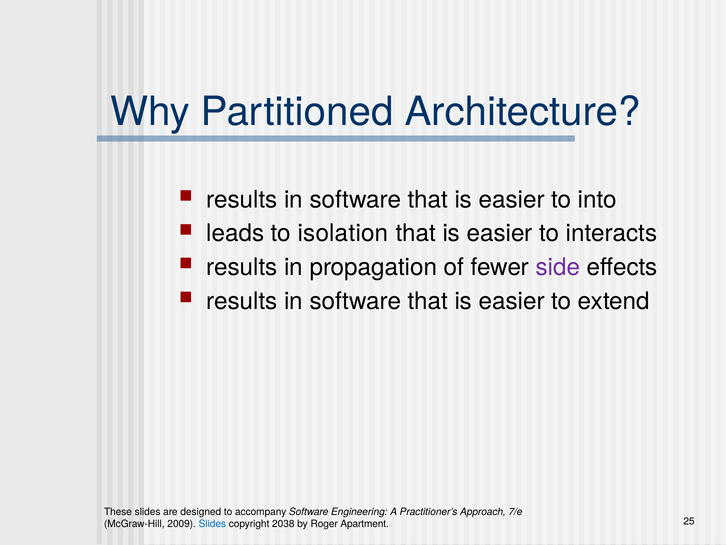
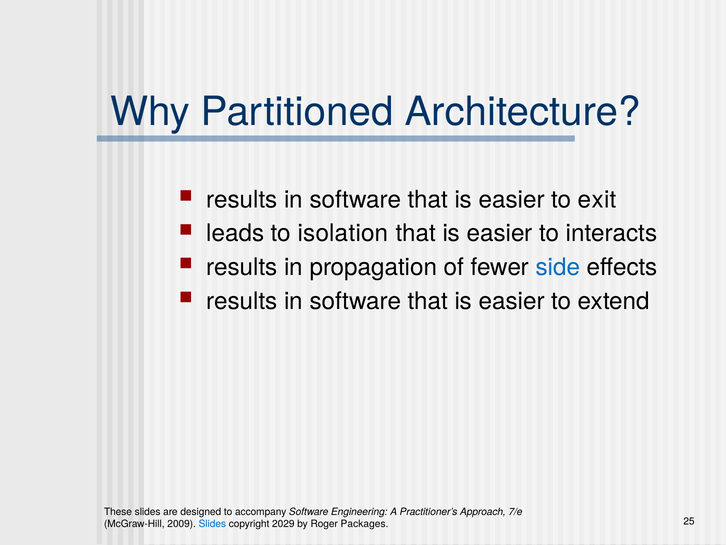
into: into -> exit
side colour: purple -> blue
2038: 2038 -> 2029
Apartment: Apartment -> Packages
